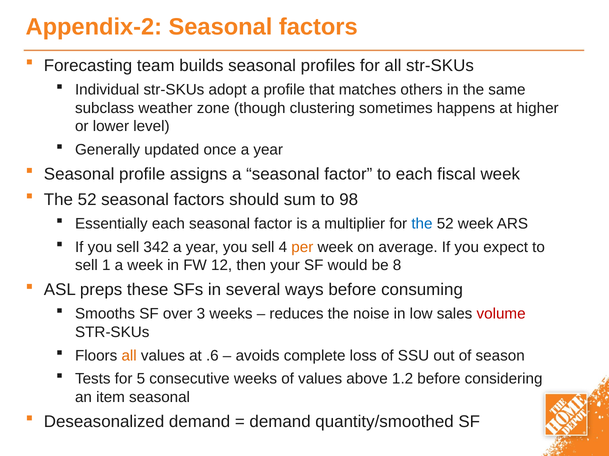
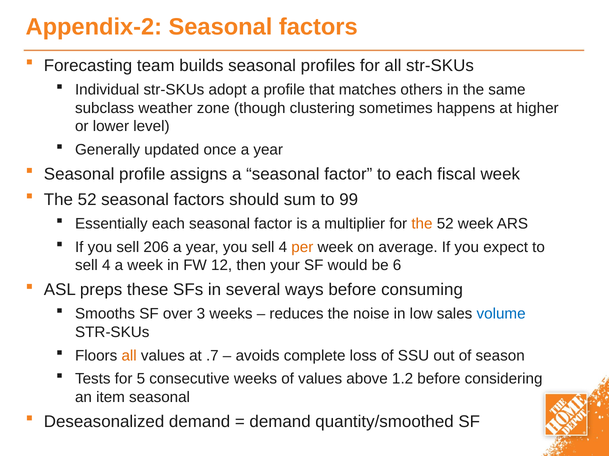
98: 98 -> 99
the at (422, 224) colour: blue -> orange
342: 342 -> 206
1 at (106, 266): 1 -> 4
8: 8 -> 6
volume colour: red -> blue
.6: .6 -> .7
